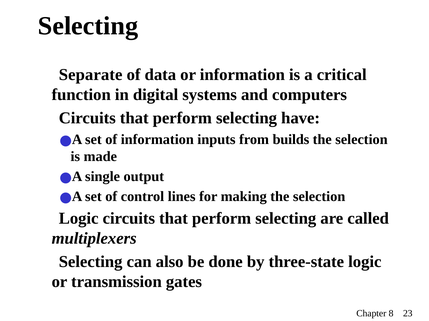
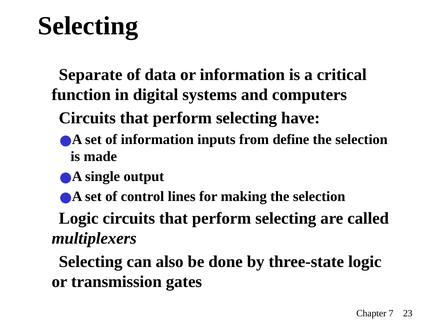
builds: builds -> define
8: 8 -> 7
